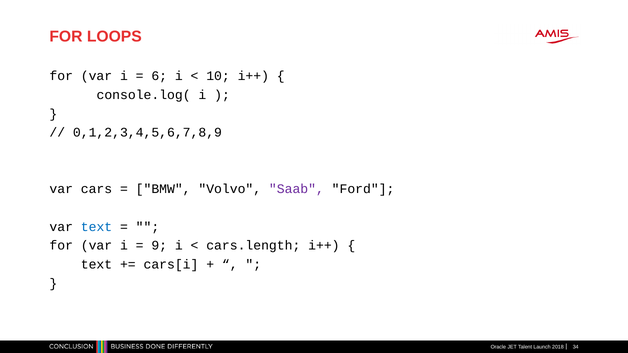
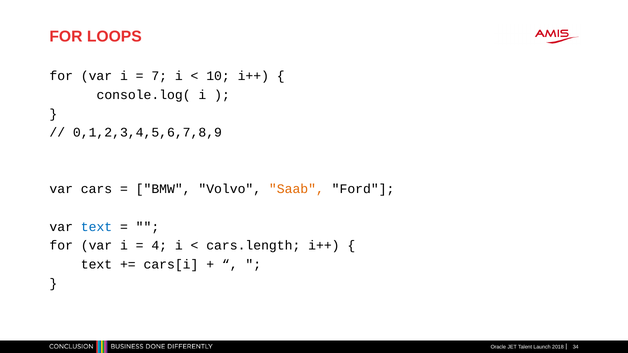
6: 6 -> 7
Saab colour: purple -> orange
9: 9 -> 4
